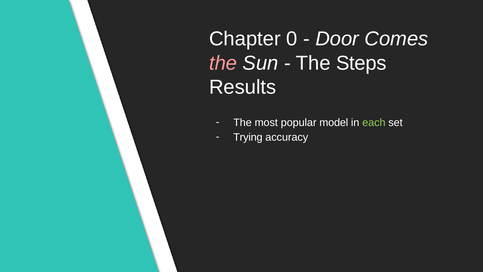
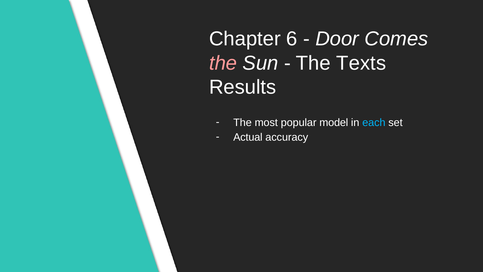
0: 0 -> 6
Steps: Steps -> Texts
each colour: light green -> light blue
Trying: Trying -> Actual
